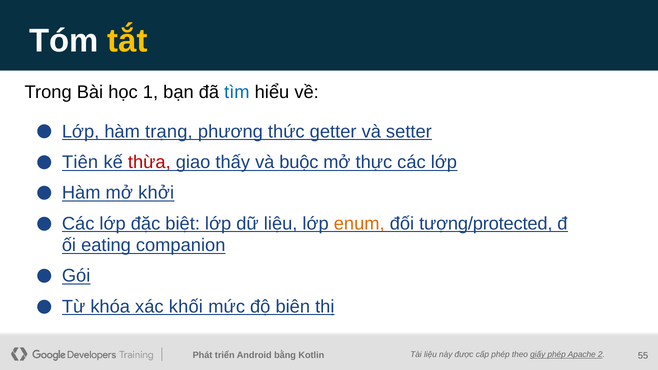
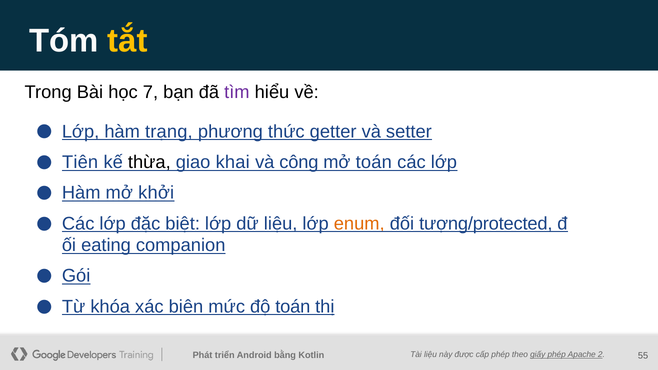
1: 1 -> 7
tìm colour: blue -> purple
thừa colour: red -> black
thấy: thấy -> khai
buộc: buộc -> công
mở thực: thực -> toán
khối: khối -> biên
độ biên: biên -> toán
